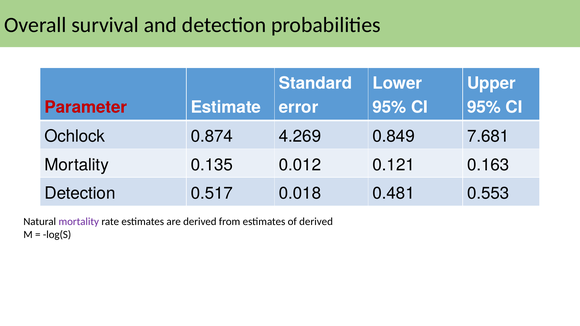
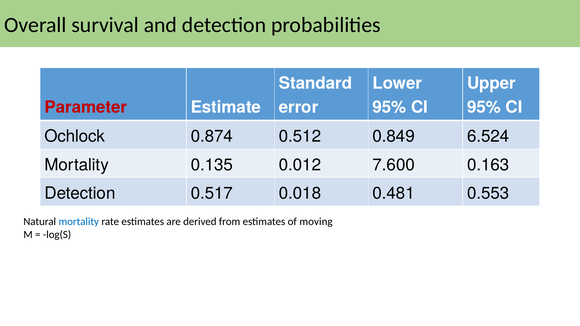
4.269: 4.269 -> 0.512
7.681: 7.681 -> 6.524
0.121: 0.121 -> 7.600
mortality at (79, 222) colour: purple -> blue
of derived: derived -> moving
